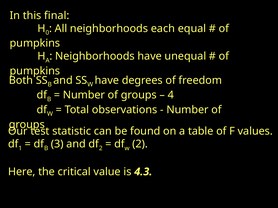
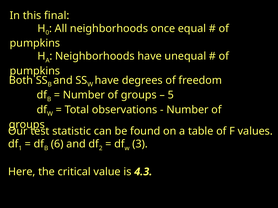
each: each -> once
4: 4 -> 5
3: 3 -> 6
2 at (140, 144): 2 -> 3
